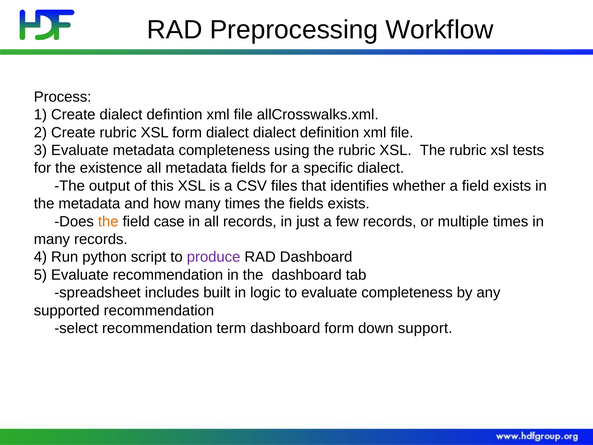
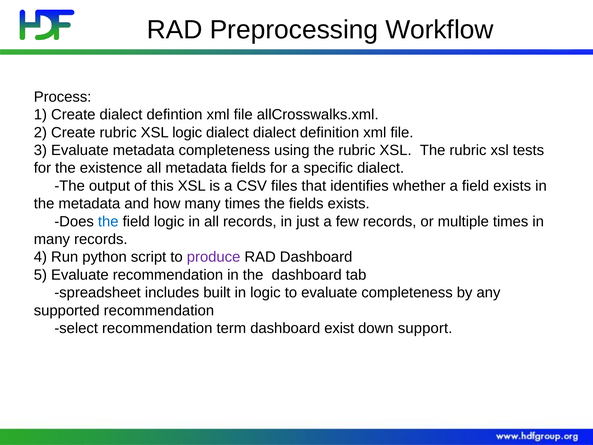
XSL form: form -> logic
the at (108, 221) colour: orange -> blue
field case: case -> logic
dashboard form: form -> exist
